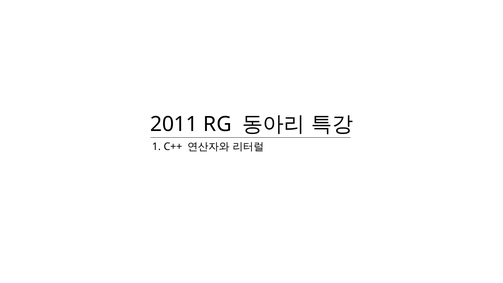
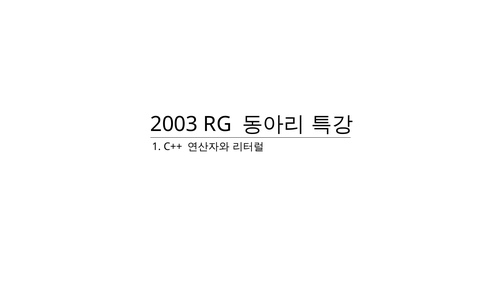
2011: 2011 -> 2003
